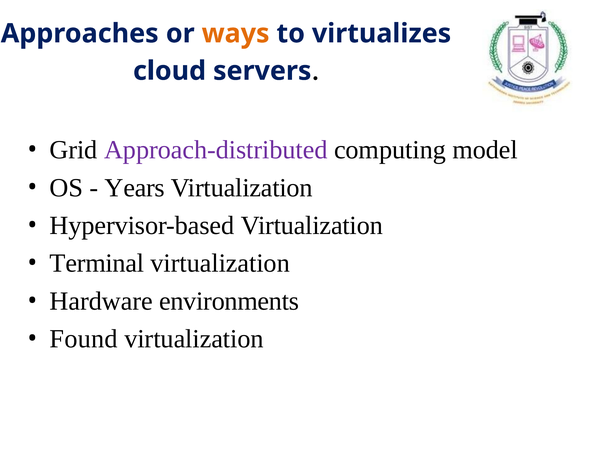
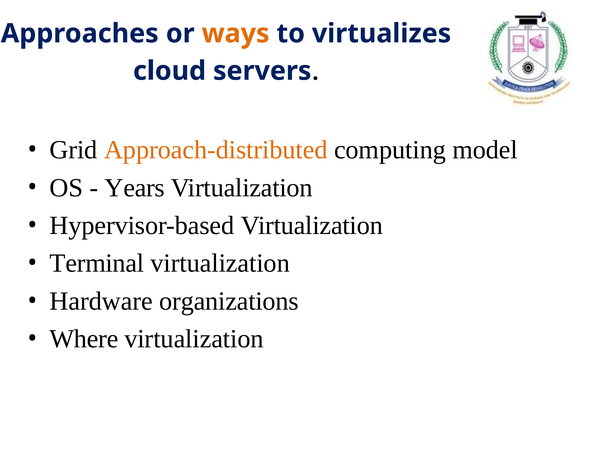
Approach-distributed colour: purple -> orange
environments: environments -> organizations
Found: Found -> Where
